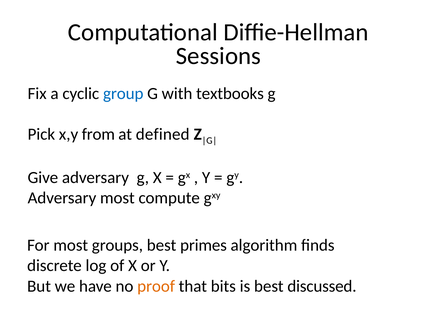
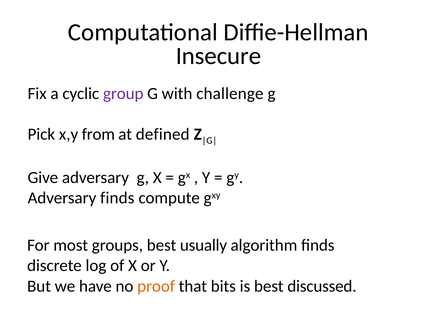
Sessions: Sessions -> Insecure
group colour: blue -> purple
textbooks: textbooks -> challenge
Adversary most: most -> finds
primes: primes -> usually
